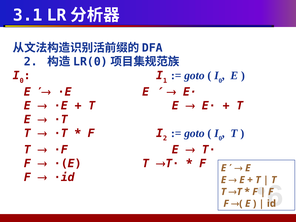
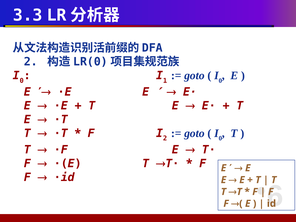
3.1: 3.1 -> 3.3
